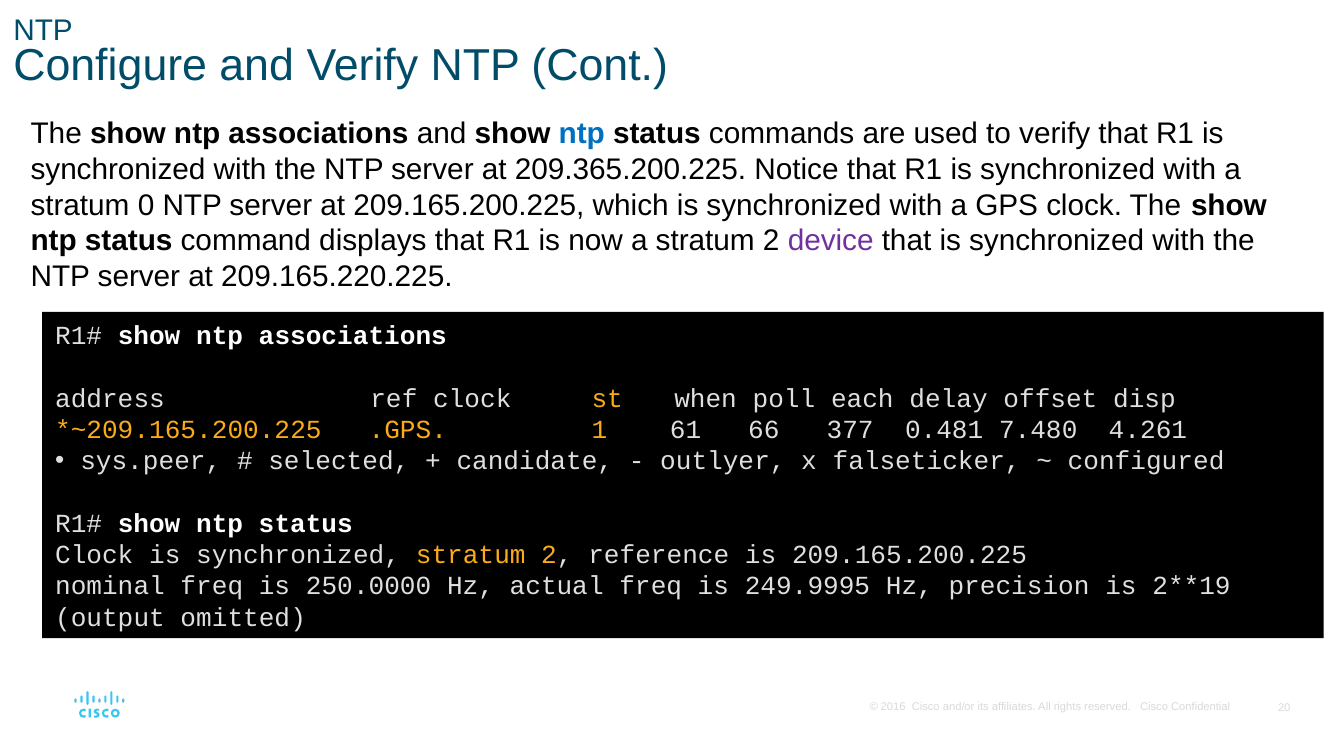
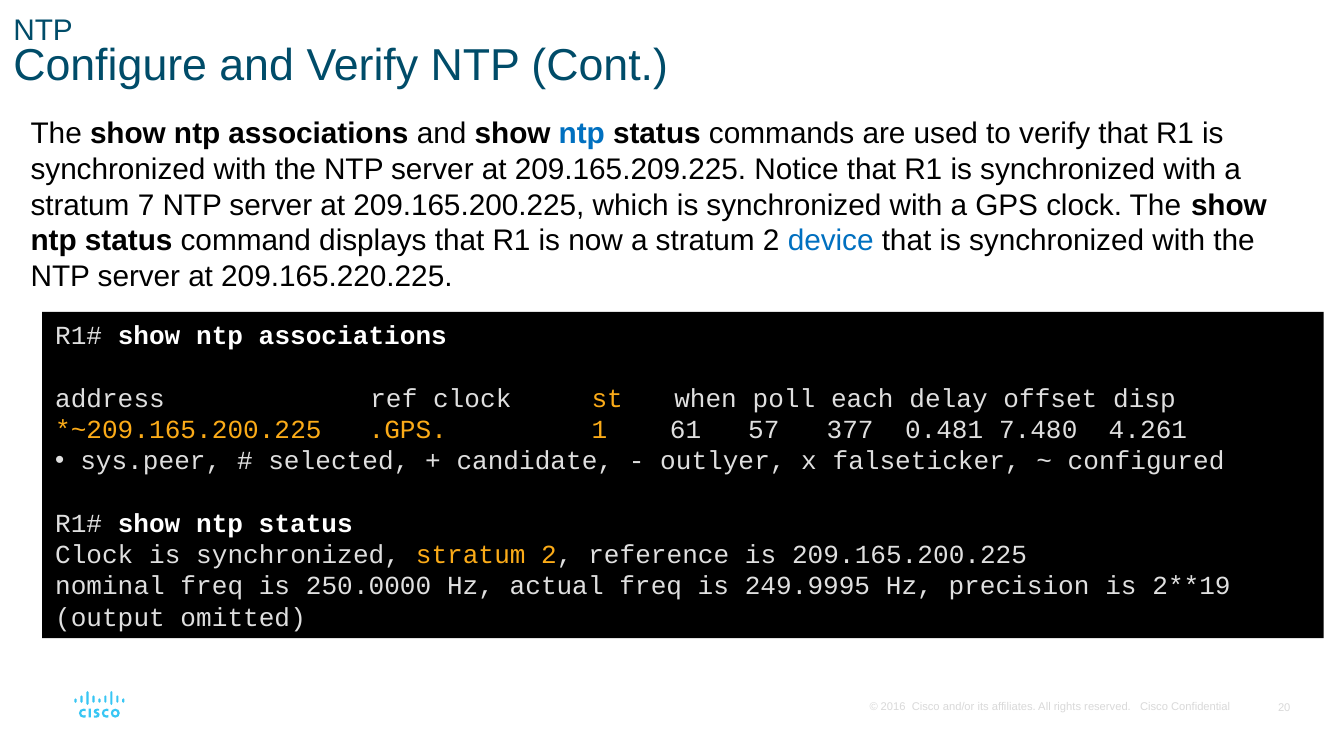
209.365.200.225: 209.365.200.225 -> 209.165.209.225
0: 0 -> 7
device colour: purple -> blue
66: 66 -> 57
